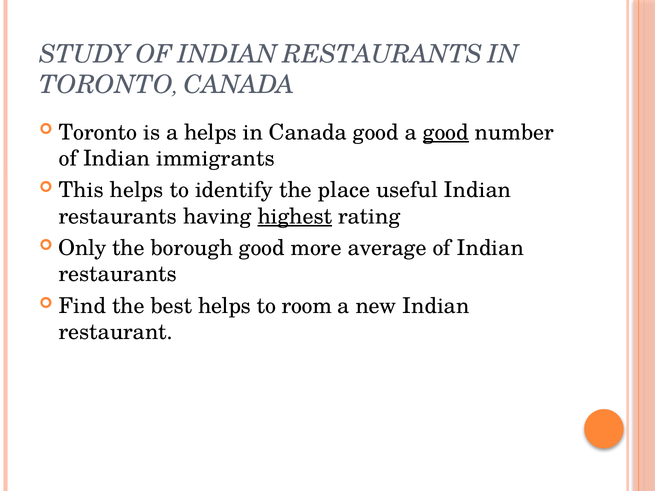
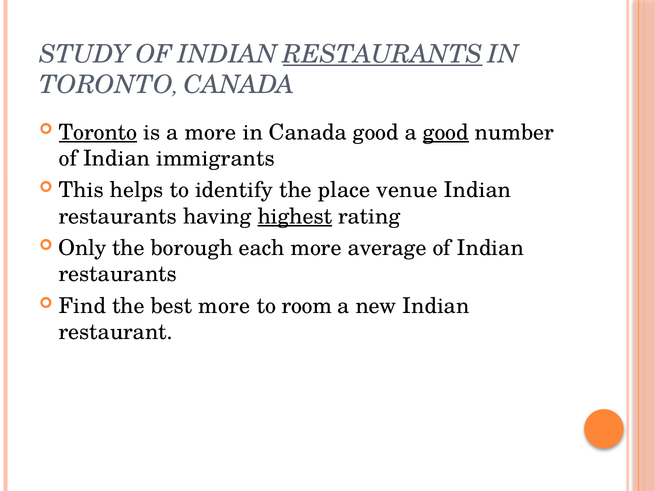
RESTAURANTS at (383, 54) underline: none -> present
Toronto at (98, 132) underline: none -> present
a helps: helps -> more
useful: useful -> venue
borough good: good -> each
best helps: helps -> more
